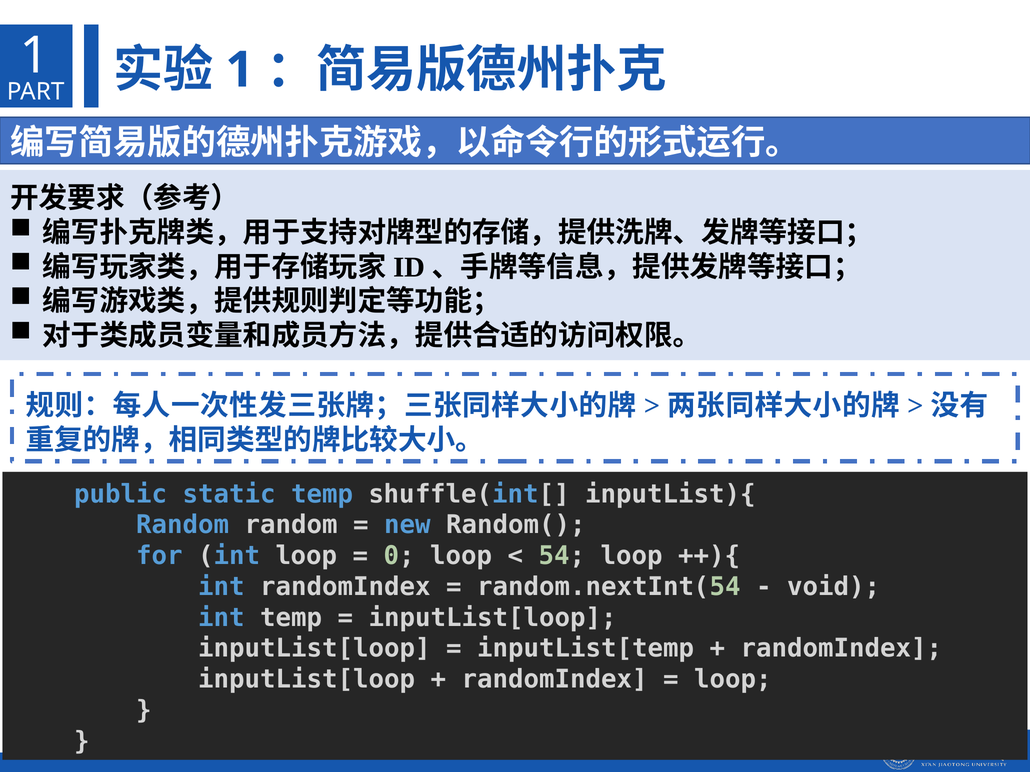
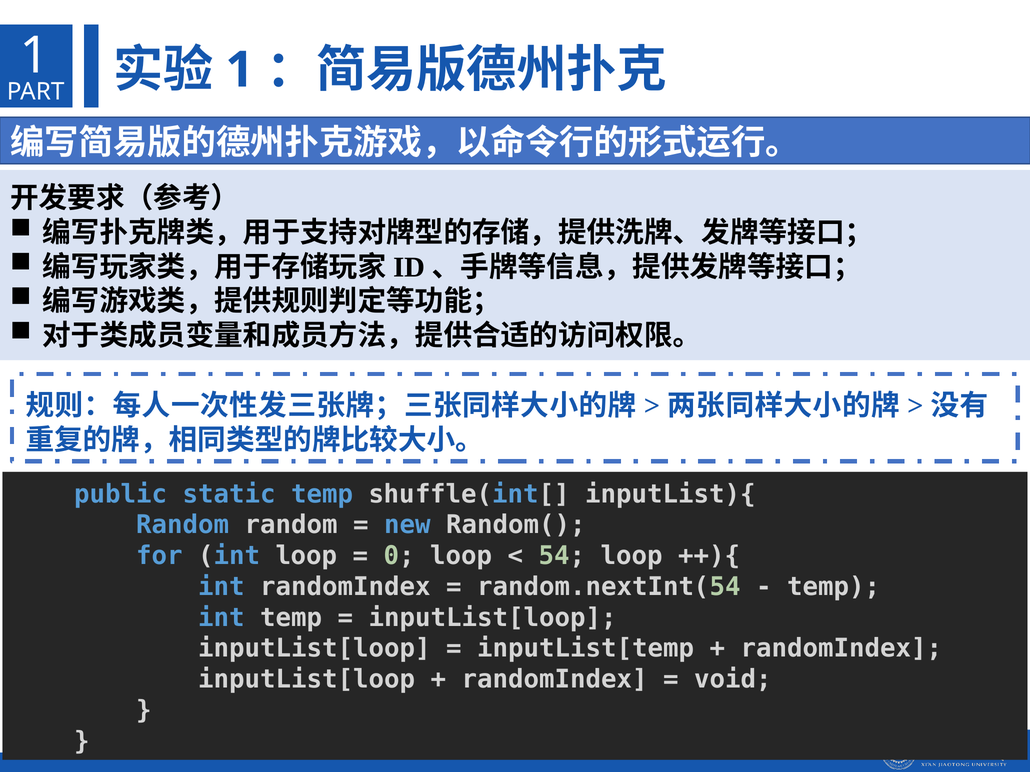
void at (834, 587): void -> temp
loop at (733, 680): loop -> void
